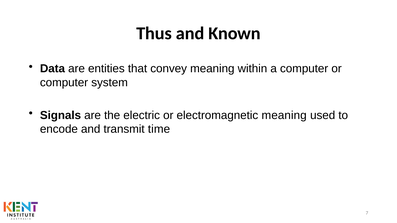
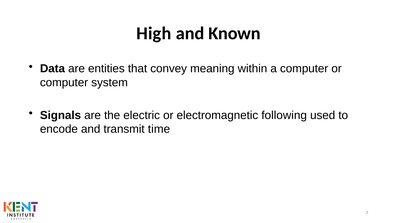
Thus: Thus -> High
electromagnetic meaning: meaning -> following
